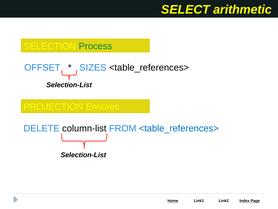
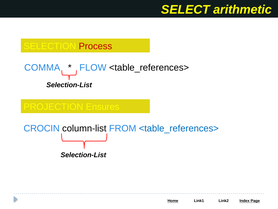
Process colour: green -> red
OFFSET: OFFSET -> COMMA
SIZES: SIZES -> FLOW
DELETE: DELETE -> CROCIN
